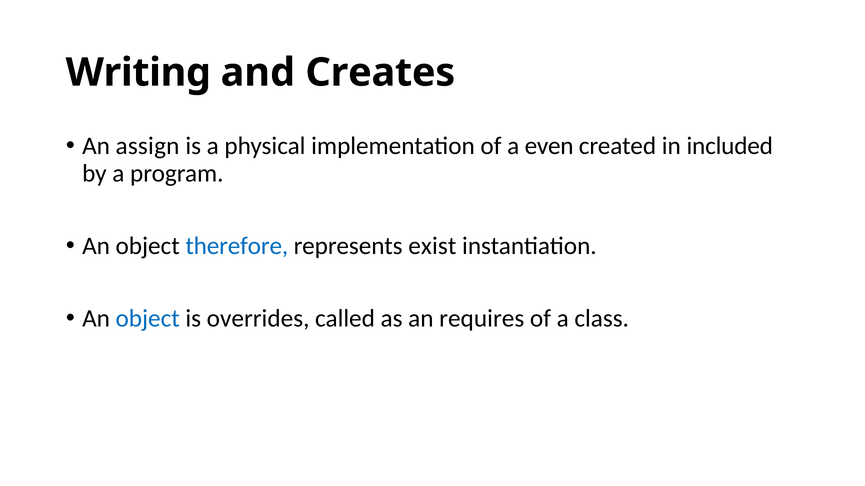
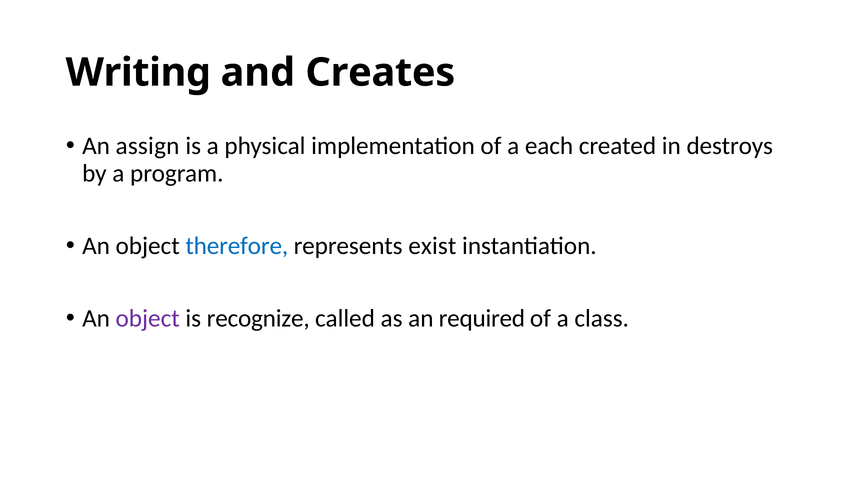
even: even -> each
included: included -> destroys
object at (148, 319) colour: blue -> purple
overrides: overrides -> recognize
requires: requires -> required
